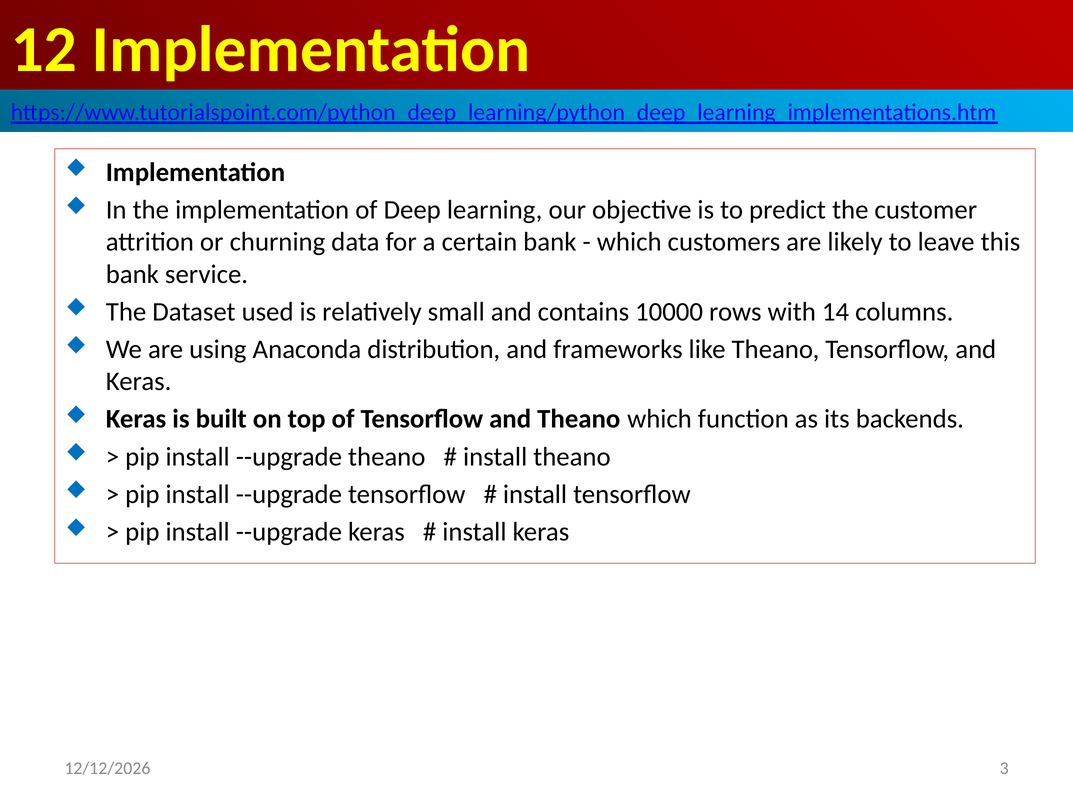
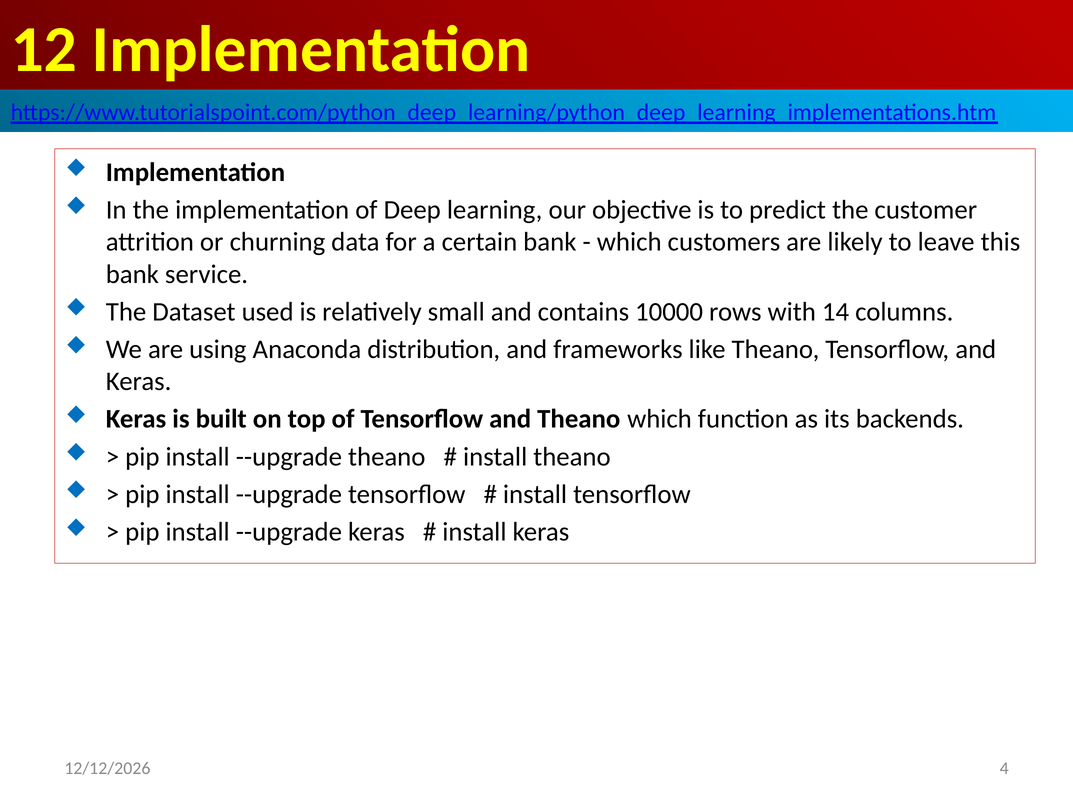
3: 3 -> 4
